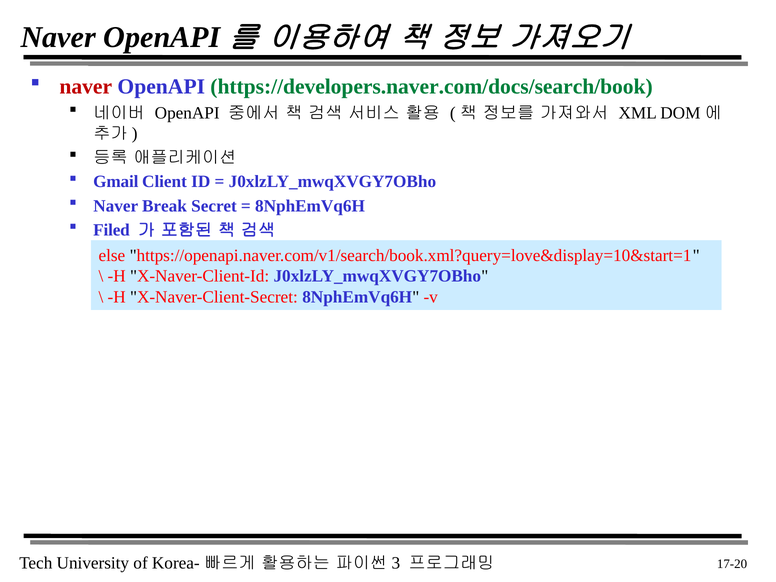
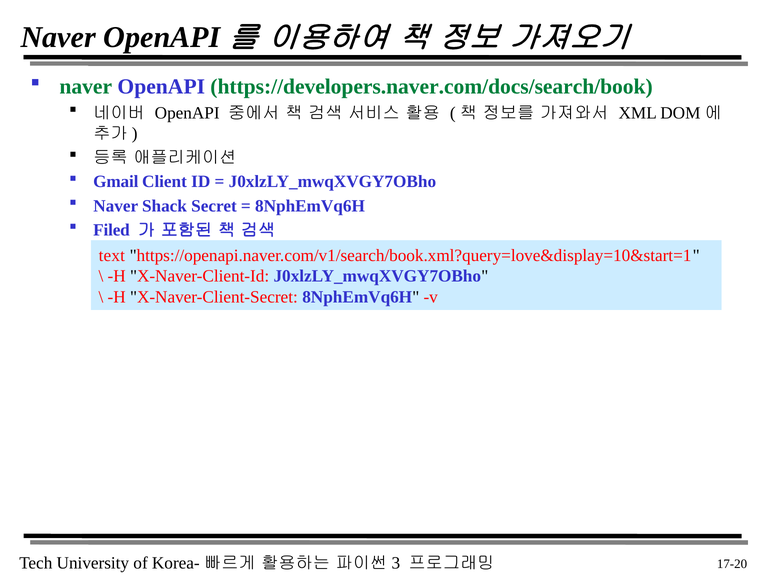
naver at (86, 86) colour: red -> green
Break: Break -> Shack
else: else -> text
